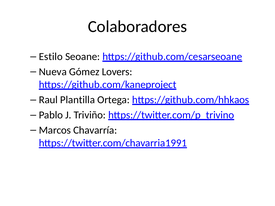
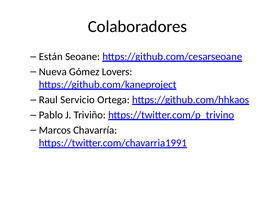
Estilo: Estilo -> Están
Plantilla: Plantilla -> Servicio
